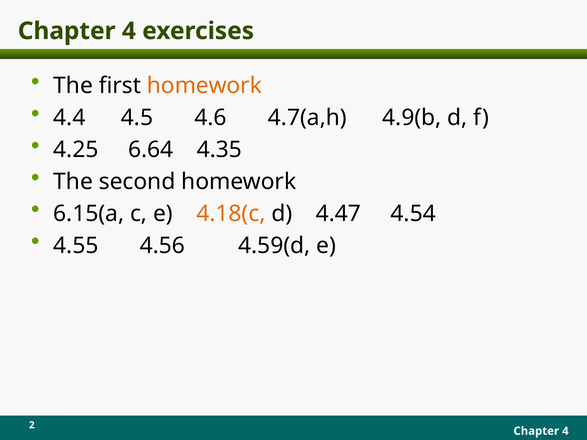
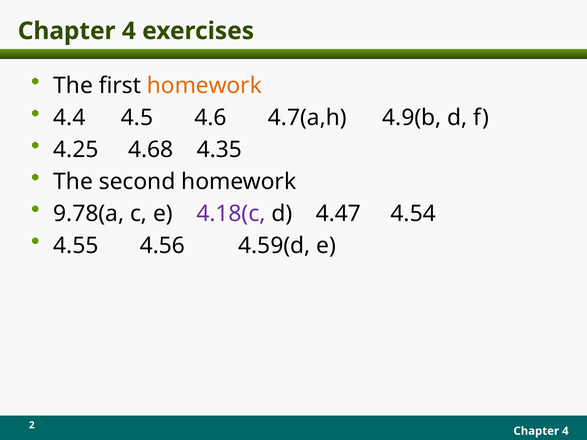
6.64: 6.64 -> 4.68
6.15(a: 6.15(a -> 9.78(a
4.18(c colour: orange -> purple
